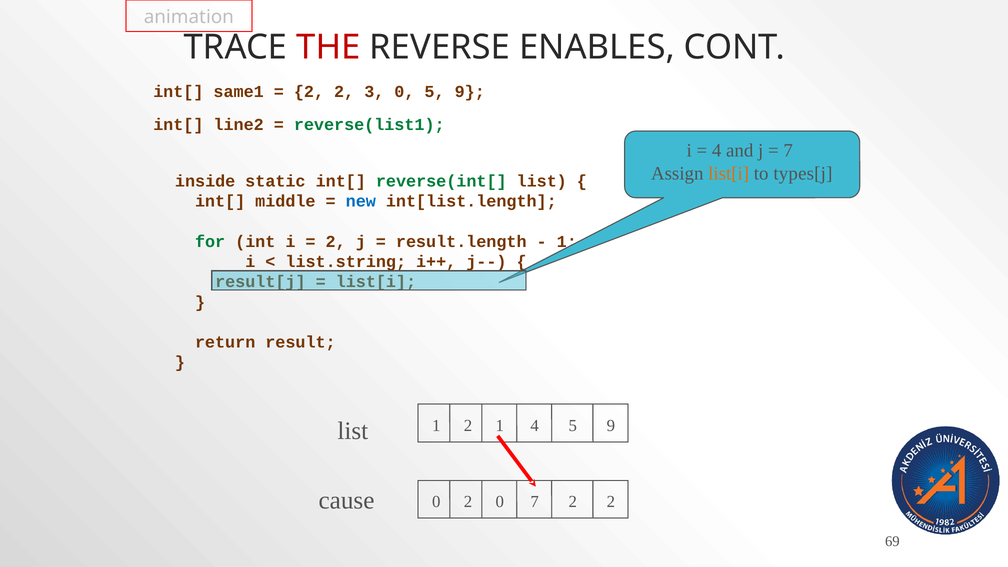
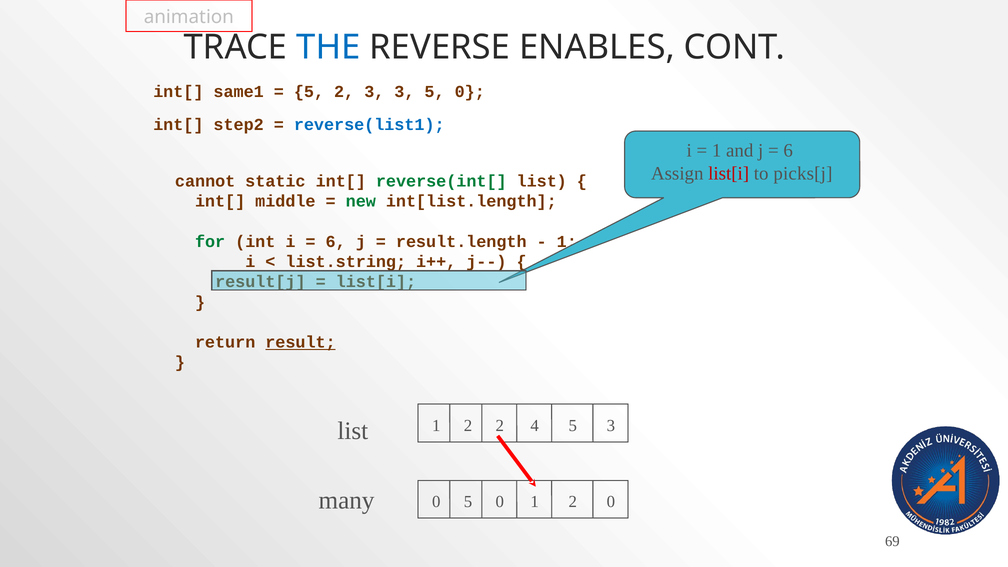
THE colour: red -> blue
2 at (309, 92): 2 -> 5
3 0: 0 -> 3
9 at (470, 92): 9 -> 0
line2: line2 -> step2
reverse(list1 colour: green -> blue
4 at (717, 151): 4 -> 1
7 at (788, 151): 7 -> 6
list[i at (729, 173) colour: orange -> red
types[j: types[j -> picks[j
inside: inside -> cannot
new colour: blue -> green
2 at (336, 242): 2 -> 6
result underline: none -> present
2 1: 1 -> 2
4 5 9: 9 -> 3
cause: cause -> many
0 2: 2 -> 5
0 7: 7 -> 1
2 at (611, 502): 2 -> 0
